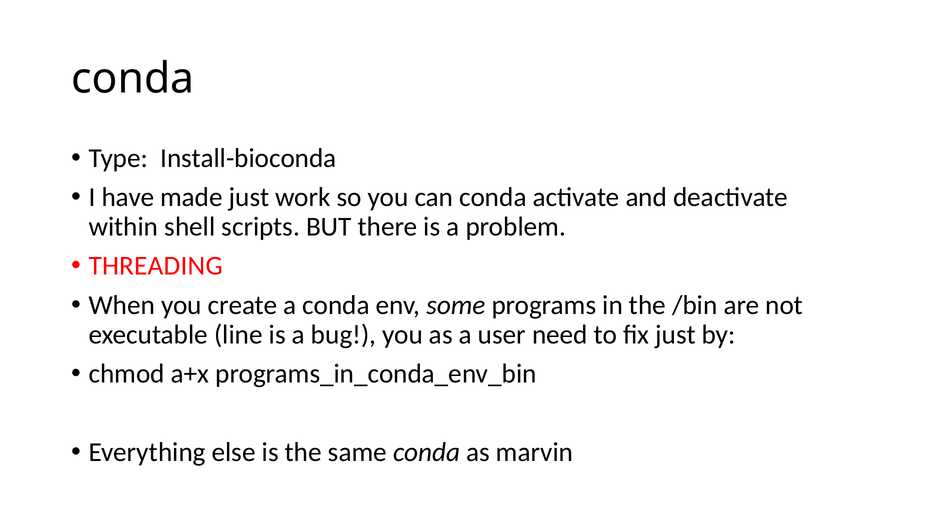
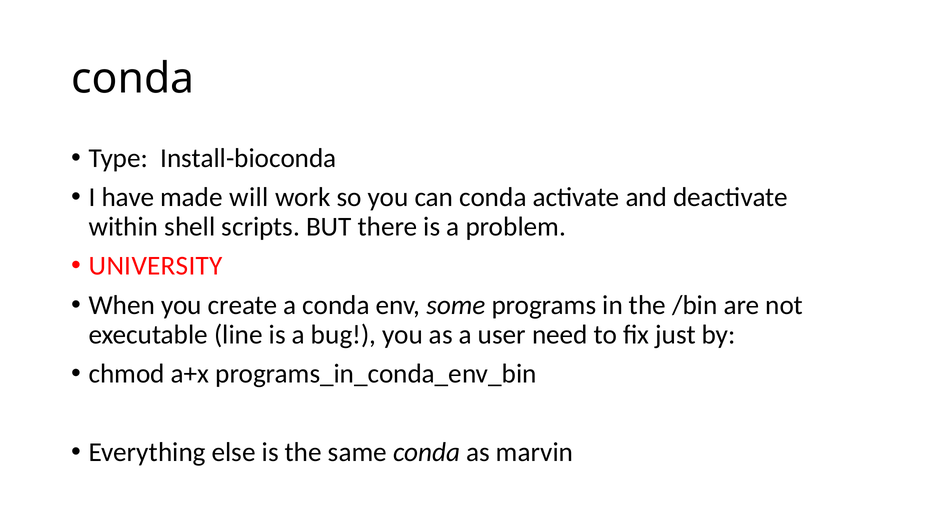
made just: just -> will
THREADING: THREADING -> UNIVERSITY
